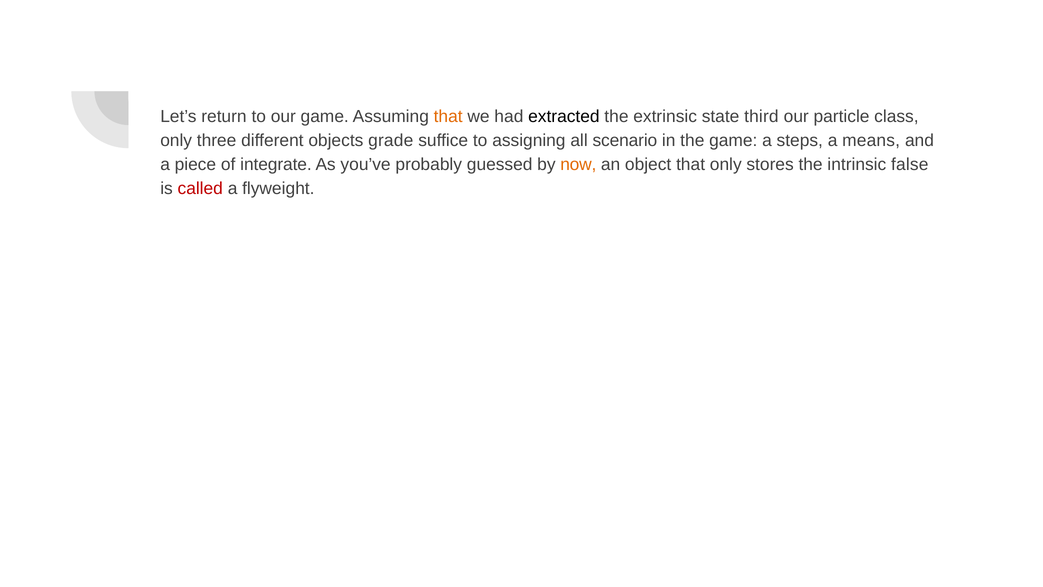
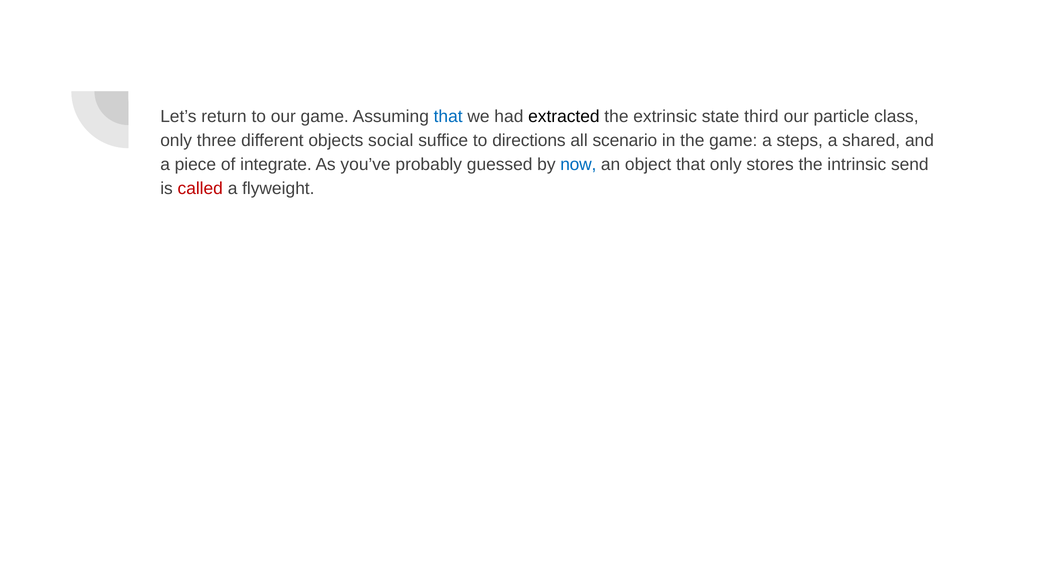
that at (448, 116) colour: orange -> blue
grade: grade -> social
assigning: assigning -> directions
means: means -> shared
now colour: orange -> blue
false: false -> send
